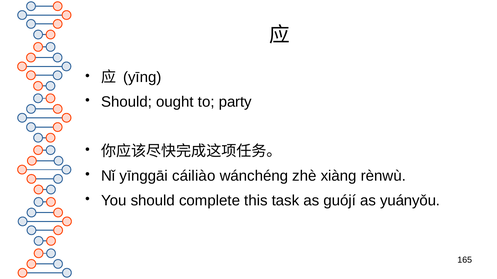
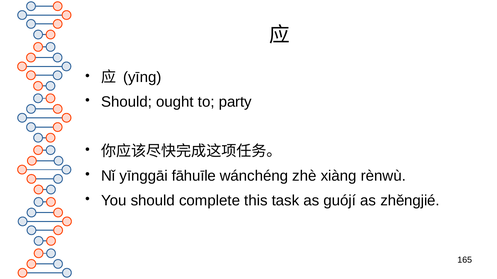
cáiliào: cáiliào -> fāhuīle
yuányǒu: yuányǒu -> zhěngjié
